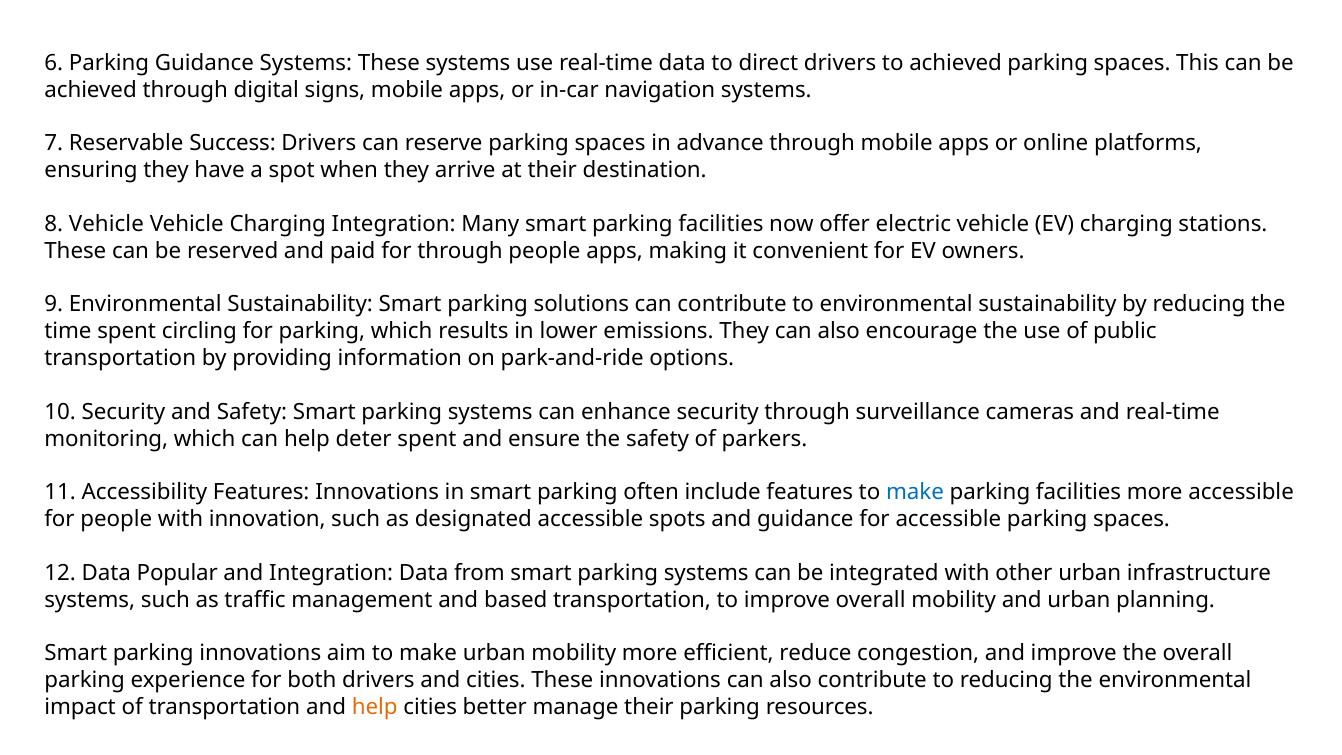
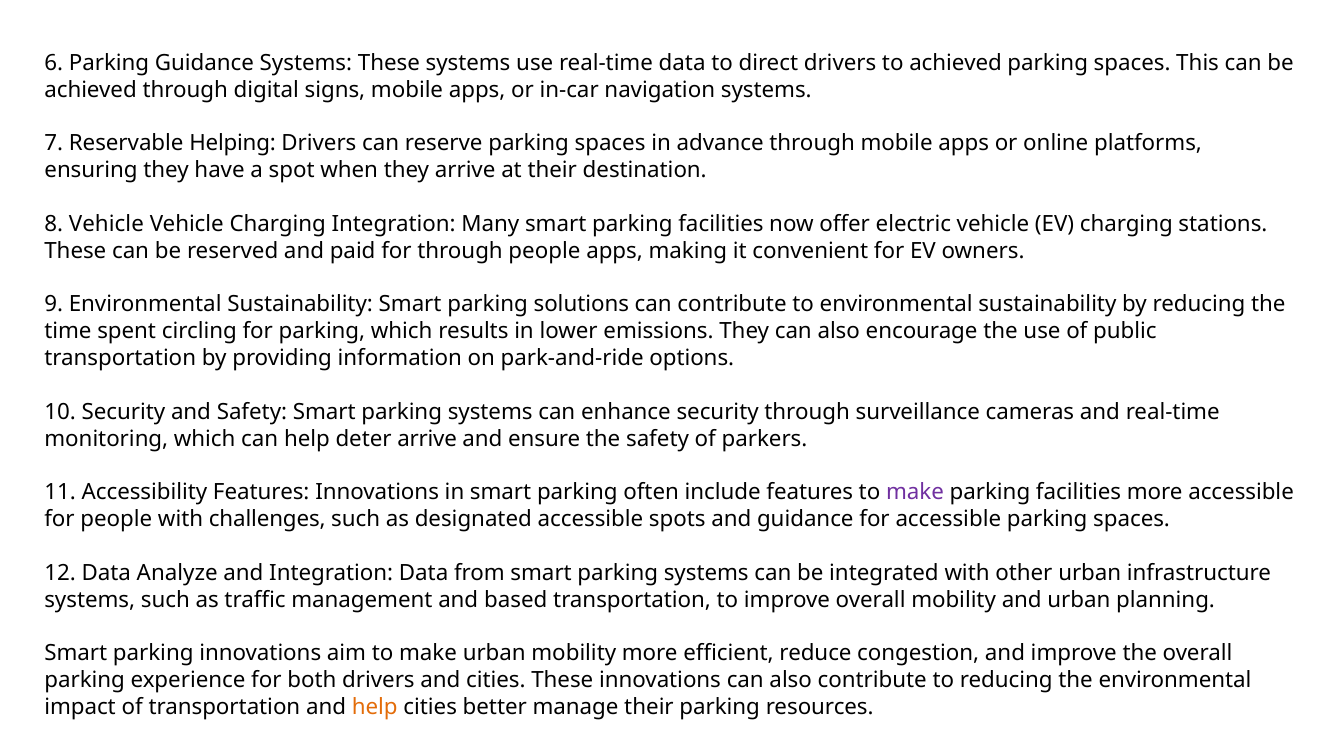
Success: Success -> Helping
deter spent: spent -> arrive
make at (915, 492) colour: blue -> purple
innovation: innovation -> challenges
Popular: Popular -> Analyze
